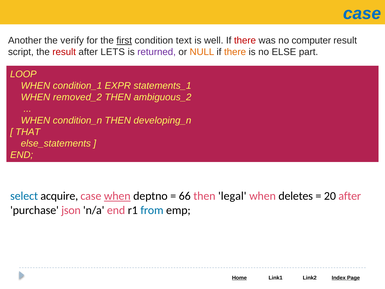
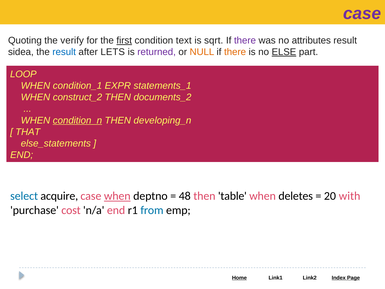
case at (362, 13) colour: blue -> purple
Another: Another -> Quoting
well: well -> sqrt
there at (245, 40) colour: red -> purple
computer: computer -> attributes
script: script -> sidea
result at (64, 52) colour: red -> blue
ELSE underline: none -> present
removed_2: removed_2 -> construct_2
ambiguous_2: ambiguous_2 -> documents_2
condition_n underline: none -> present
66: 66 -> 48
legal: legal -> table
20 after: after -> with
json: json -> cost
